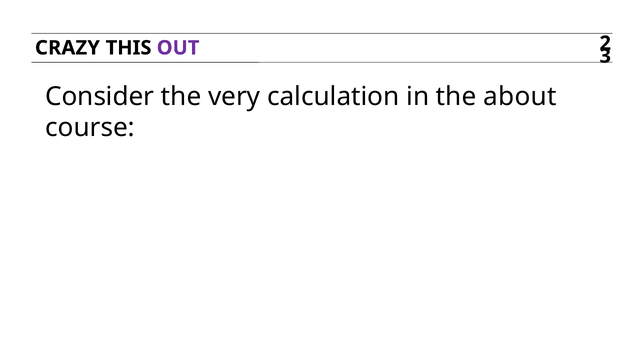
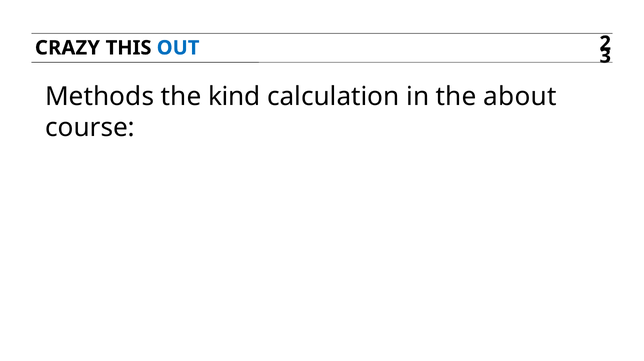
OUT colour: purple -> blue
Consider: Consider -> Methods
very: very -> kind
